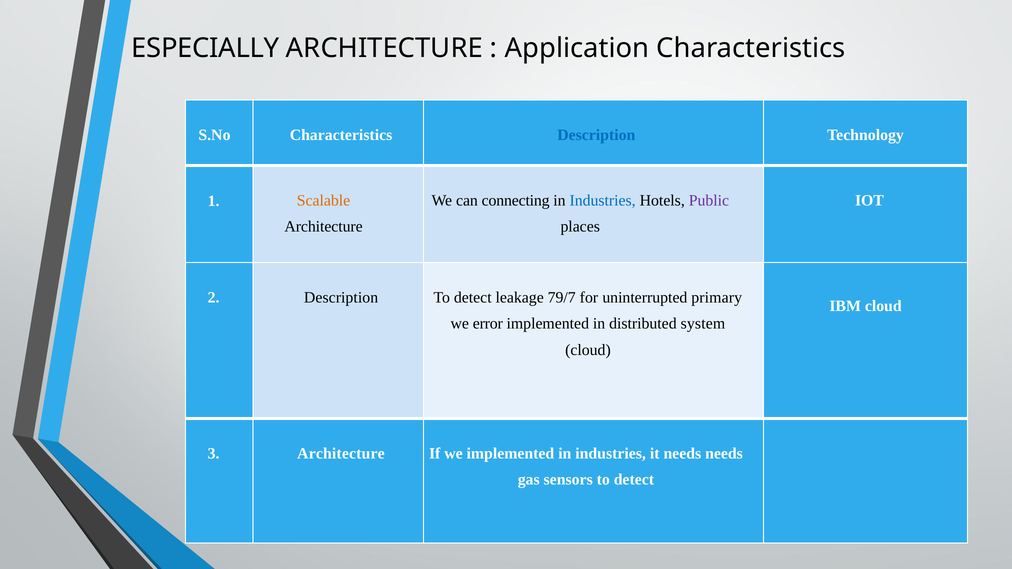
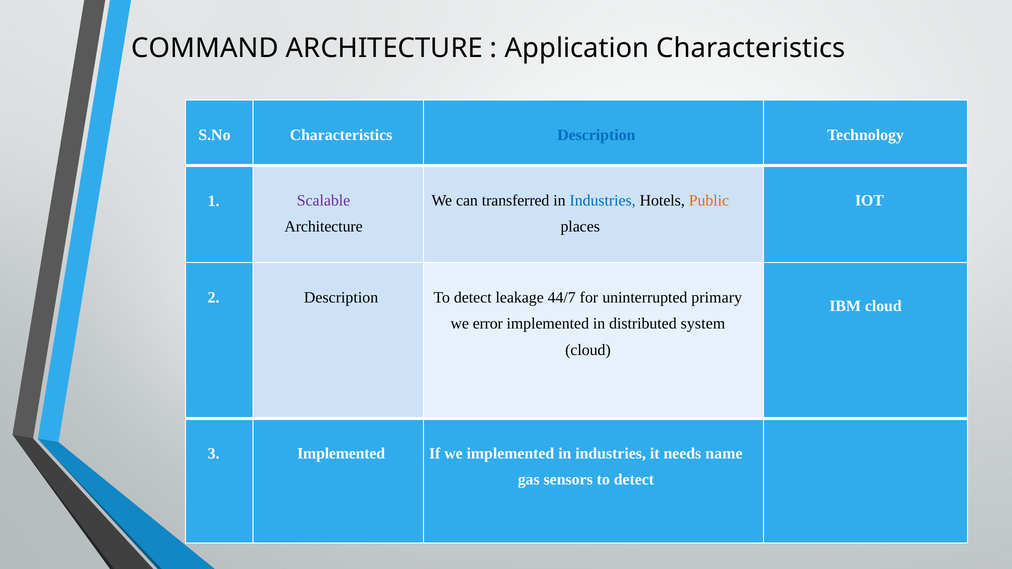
ESPECIALLY: ESPECIALLY -> COMMAND
connecting: connecting -> transferred
Public colour: purple -> orange
Scalable colour: orange -> purple
79/7: 79/7 -> 44/7
3 Architecture: Architecture -> Implemented
needs needs: needs -> name
